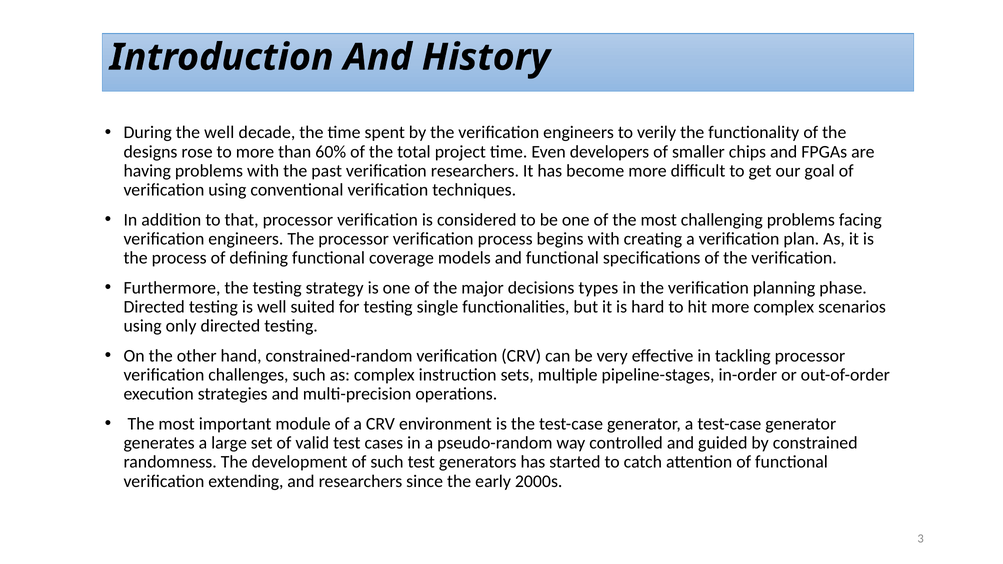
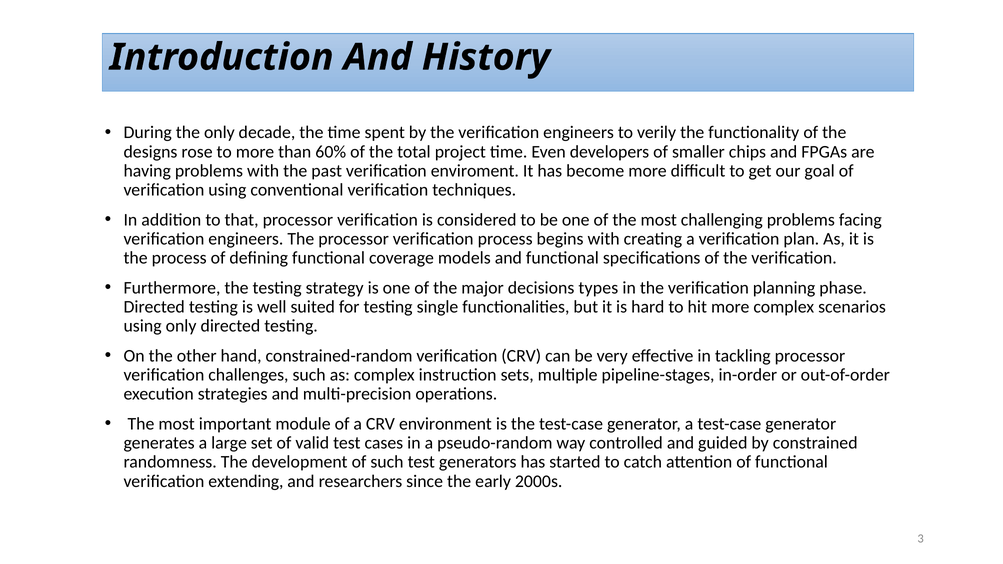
the well: well -> only
verification researchers: researchers -> enviroment
